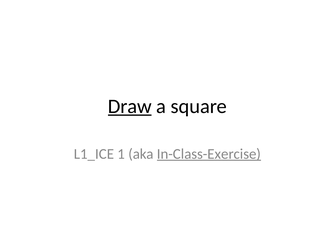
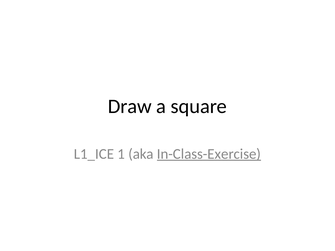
Draw underline: present -> none
